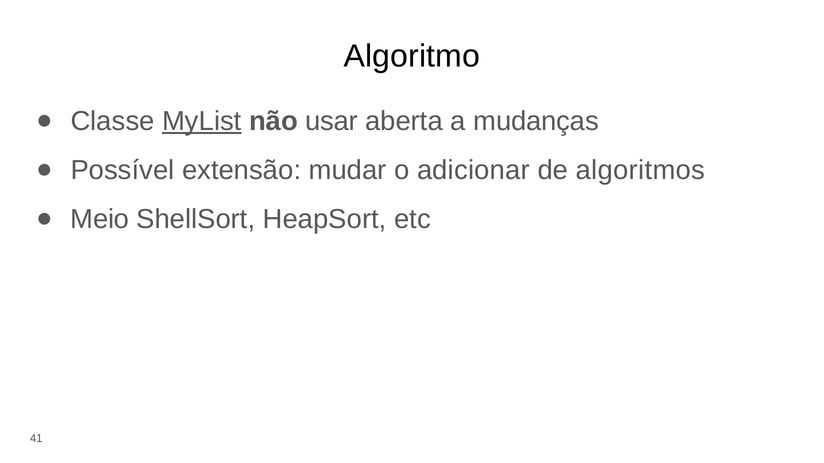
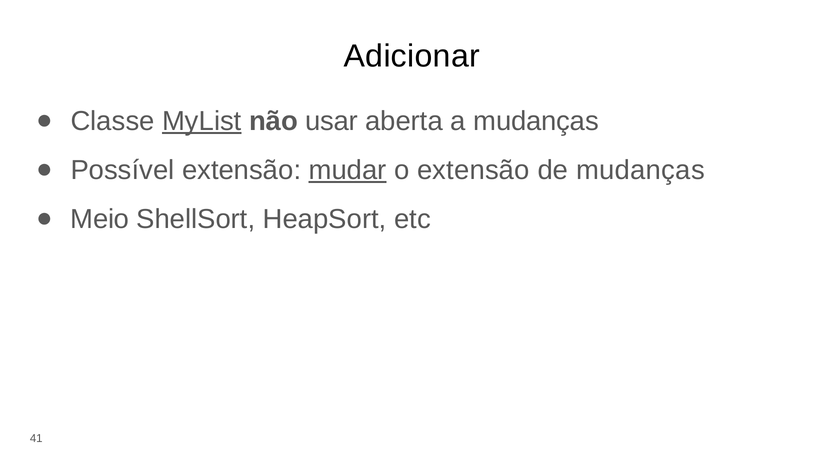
Algoritmo: Algoritmo -> Adicionar
mudar underline: none -> present
o adicionar: adicionar -> extensão
de algoritmos: algoritmos -> mudanças
